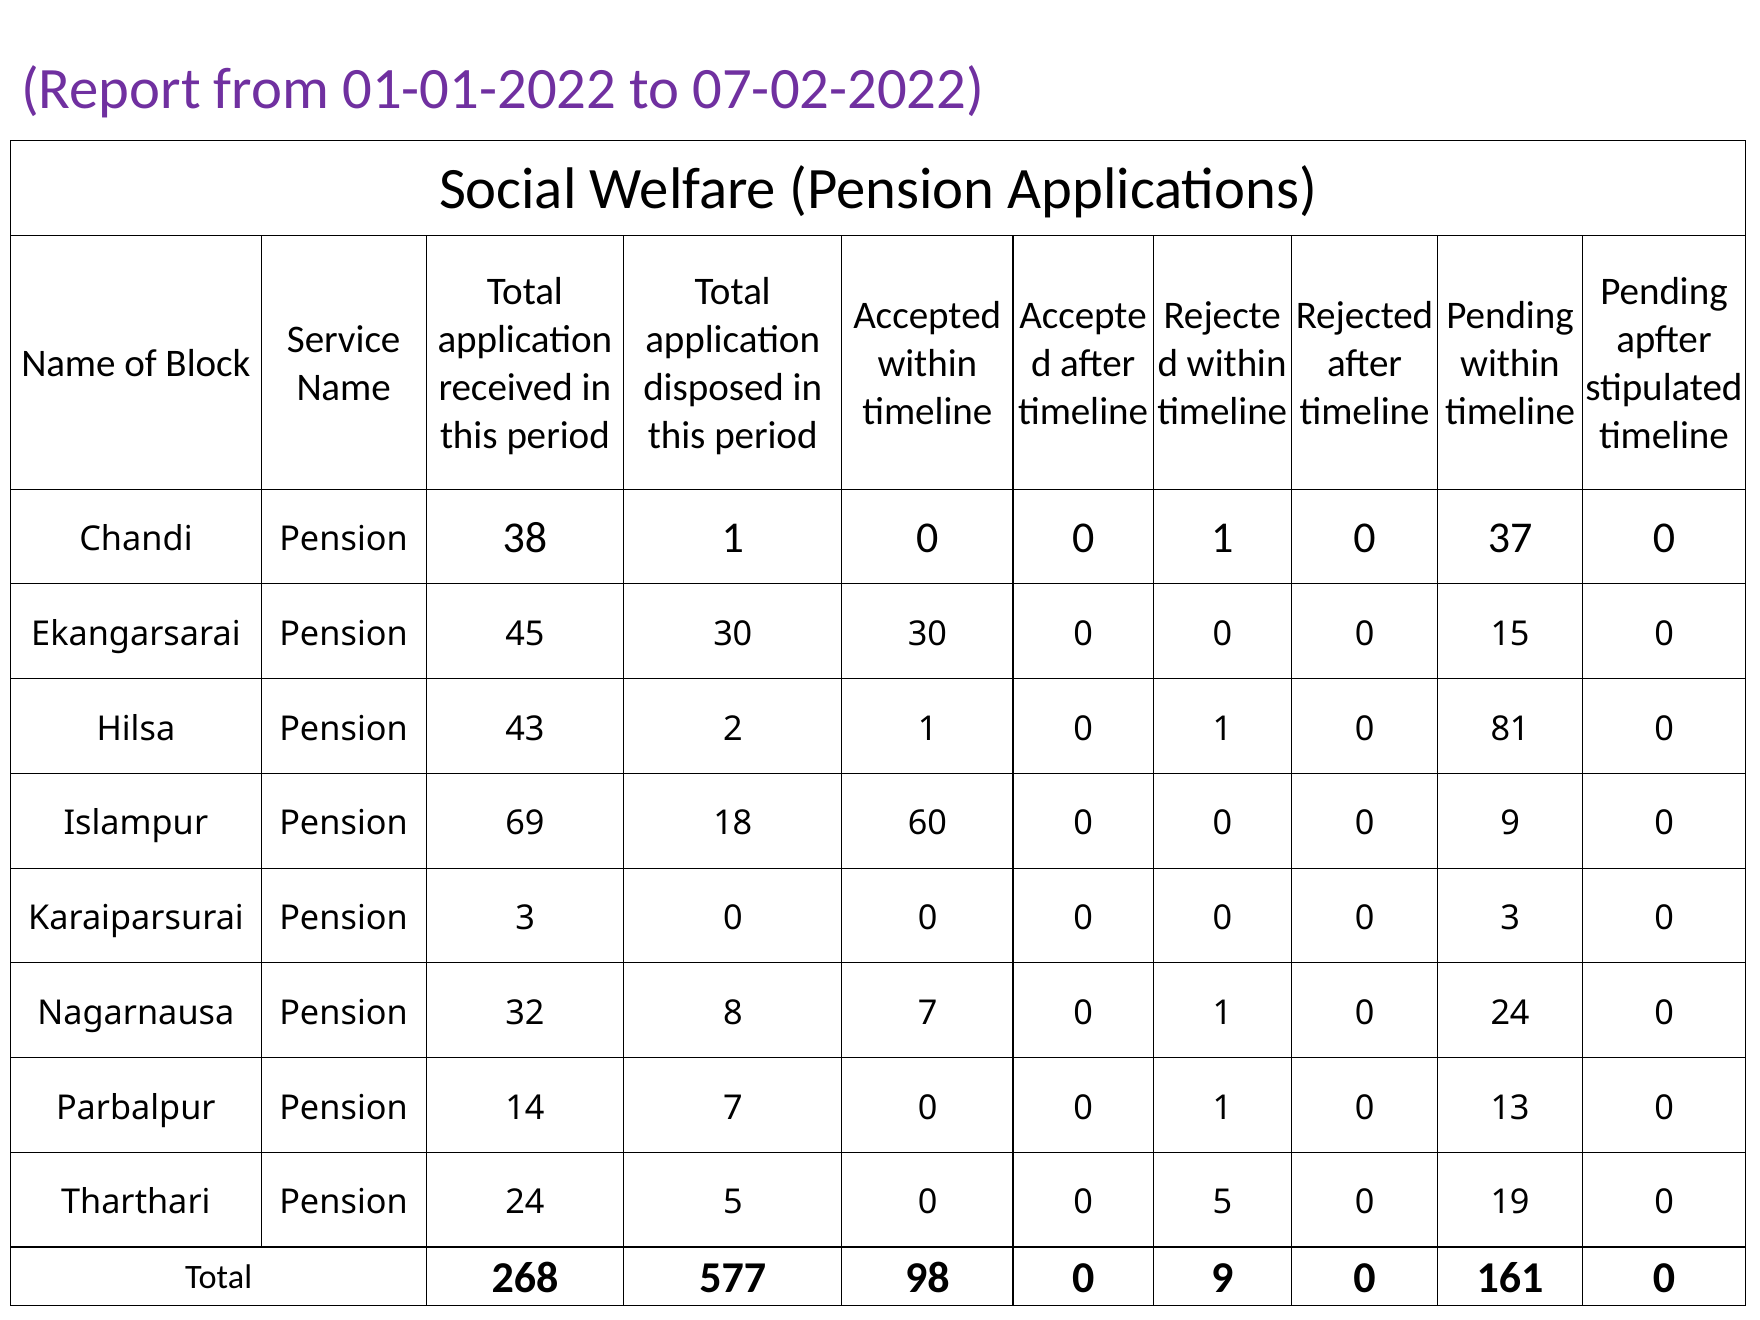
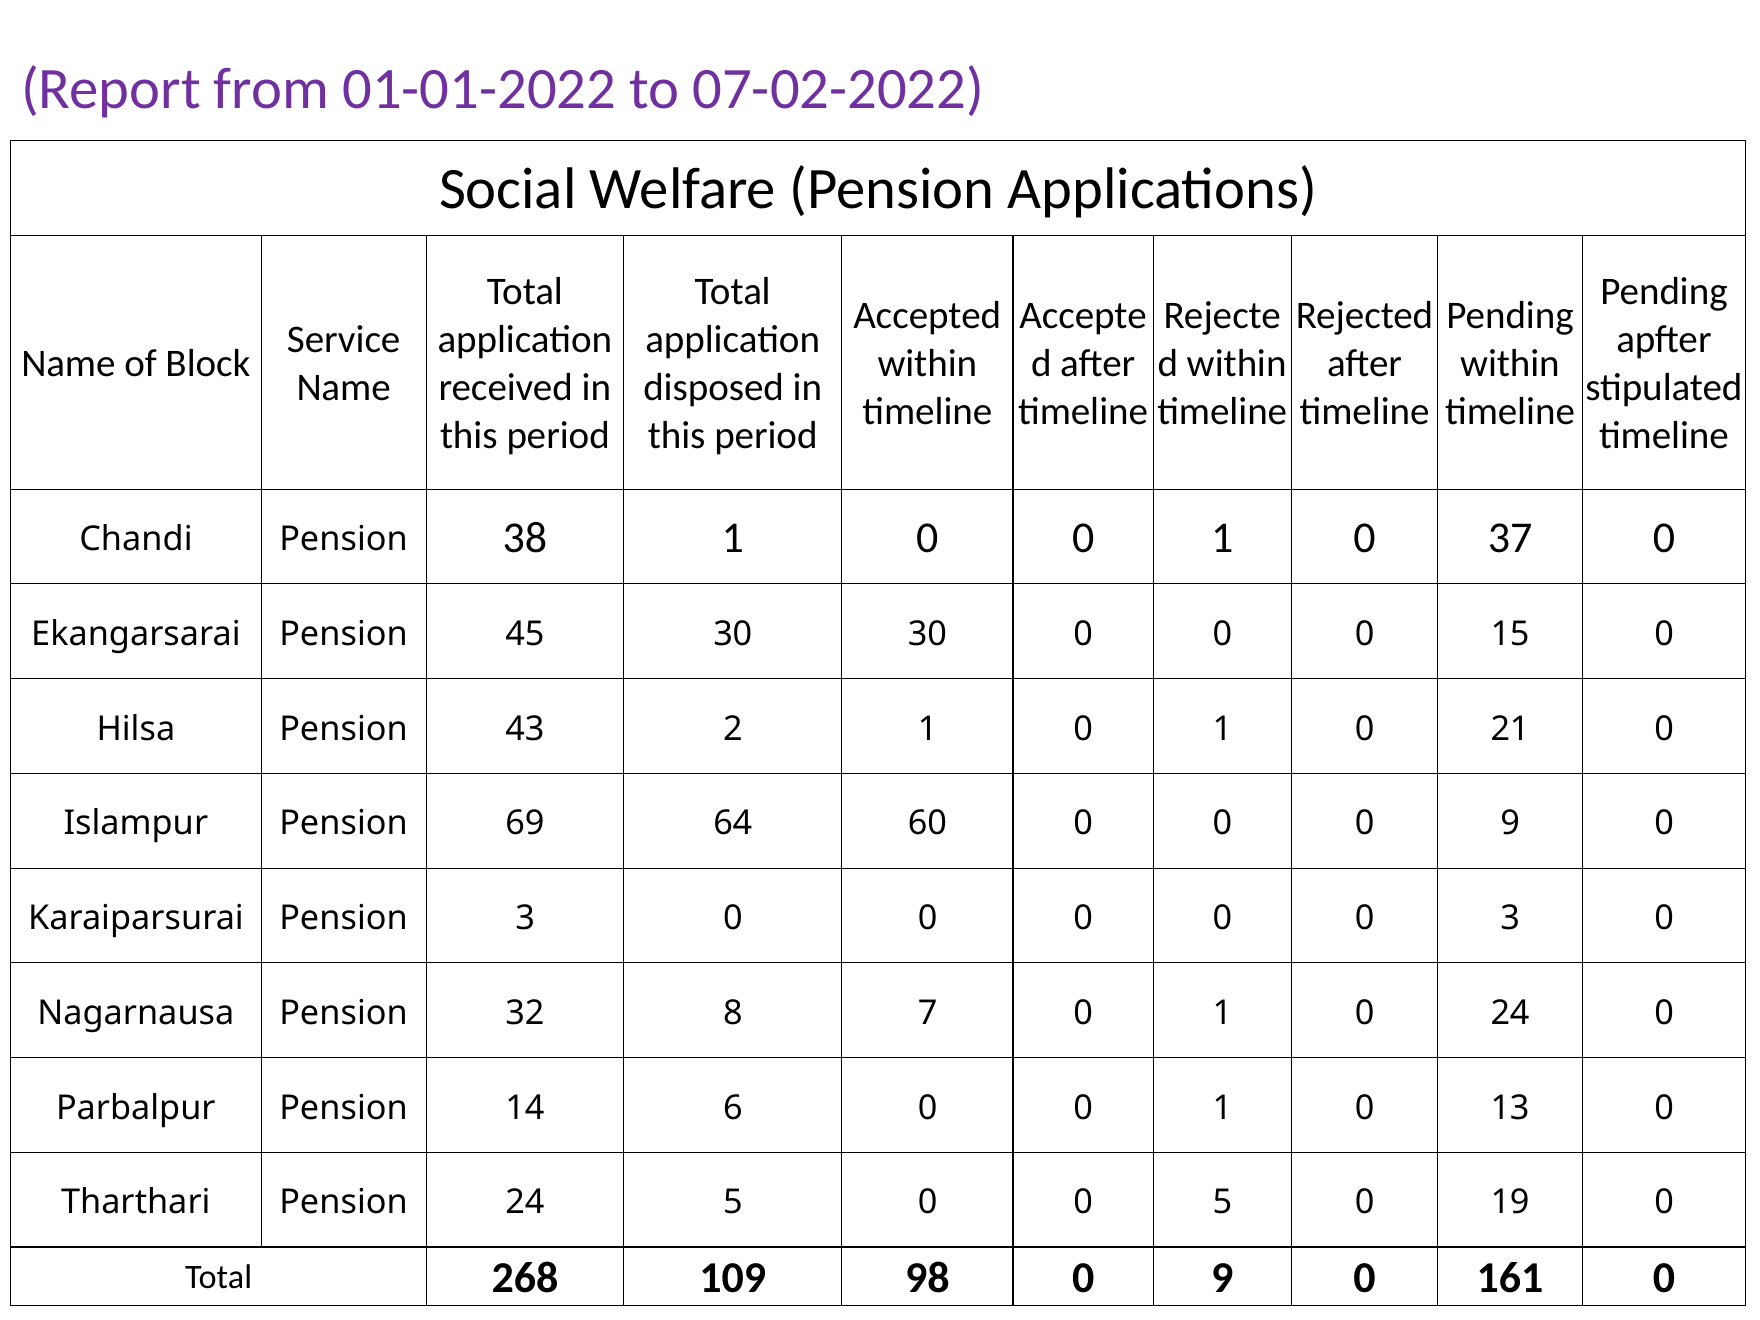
81: 81 -> 21
18: 18 -> 64
14 7: 7 -> 6
577: 577 -> 109
